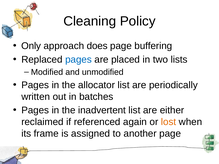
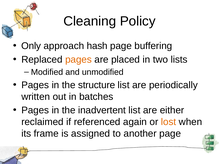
does: does -> hash
pages at (78, 60) colour: blue -> orange
allocator: allocator -> structure
